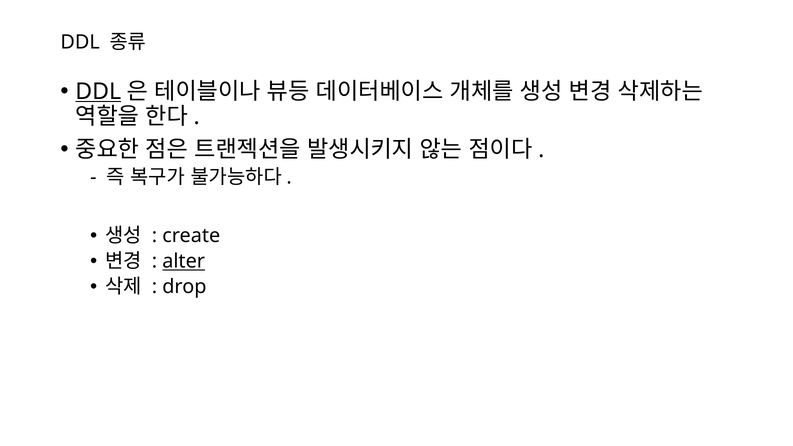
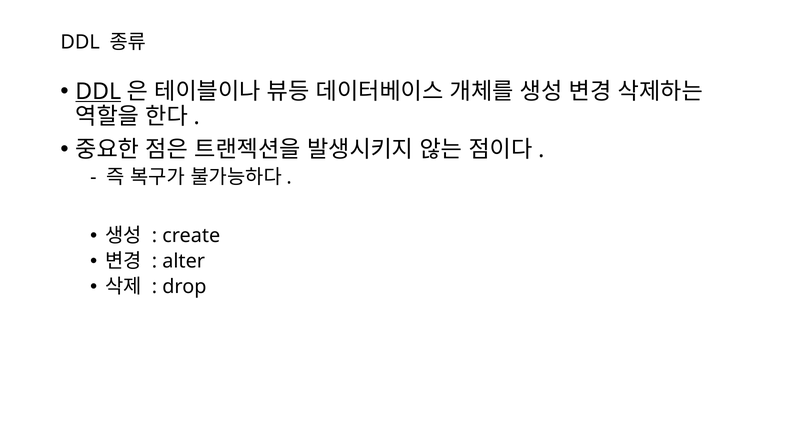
alter underline: present -> none
